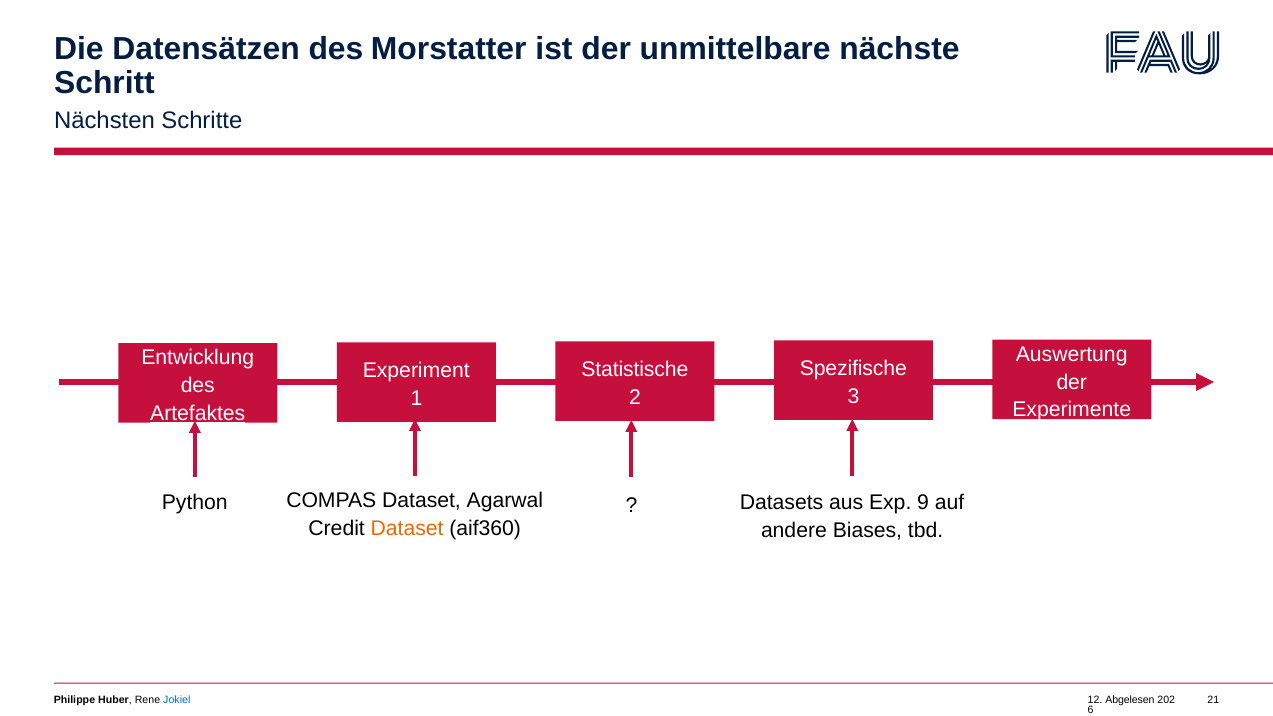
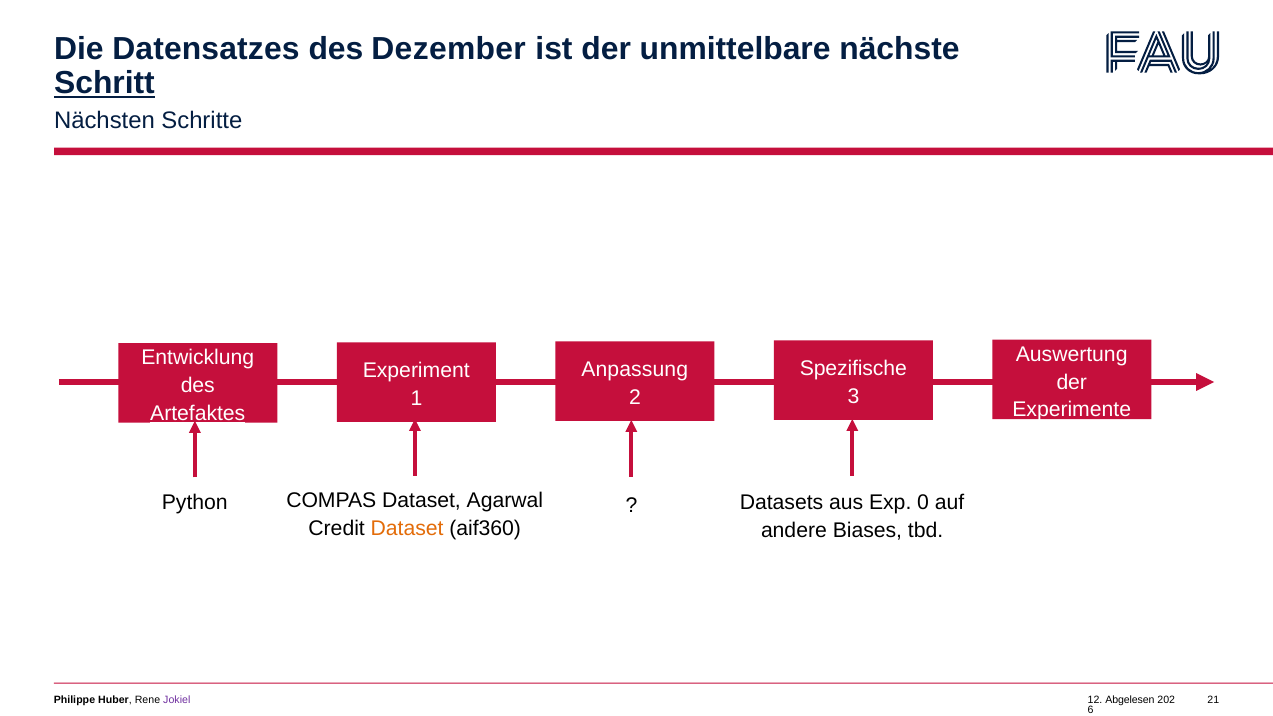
Datensätzen: Datensätzen -> Datensatzes
Morstatter: Morstatter -> Dezember
Schritt underline: none -> present
Statistische: Statistische -> Anpassung
9: 9 -> 0
Jokiel colour: blue -> purple
